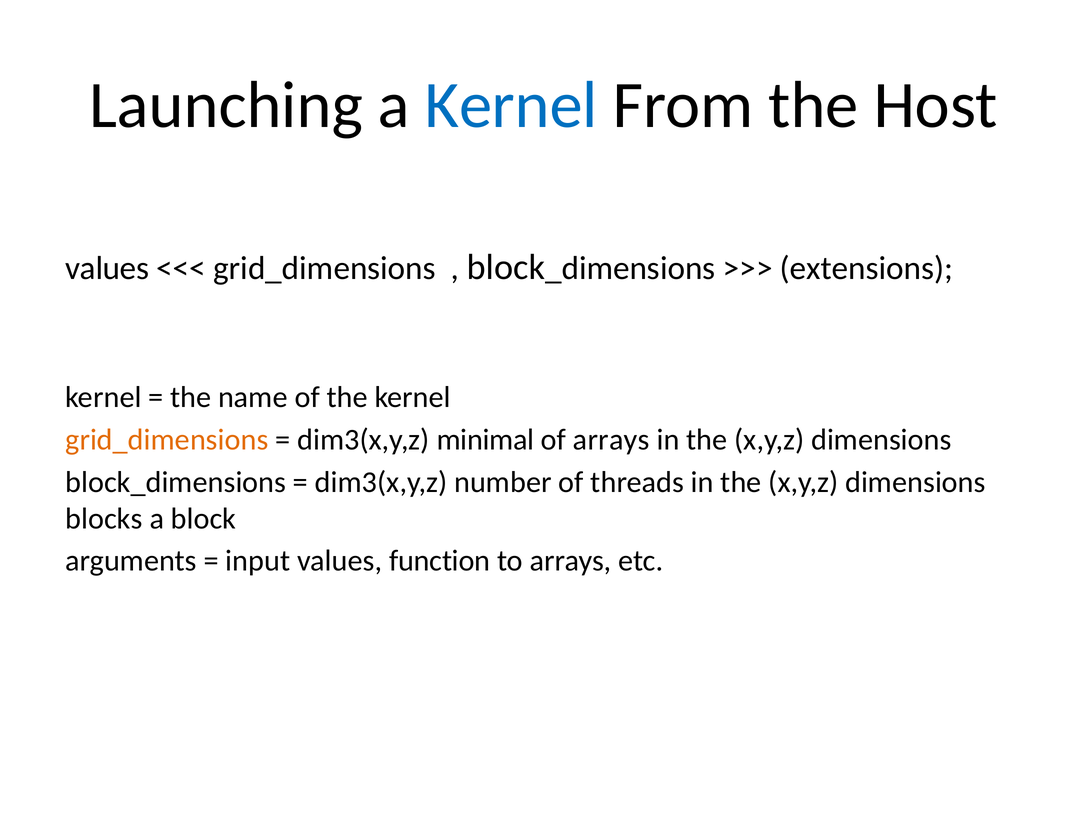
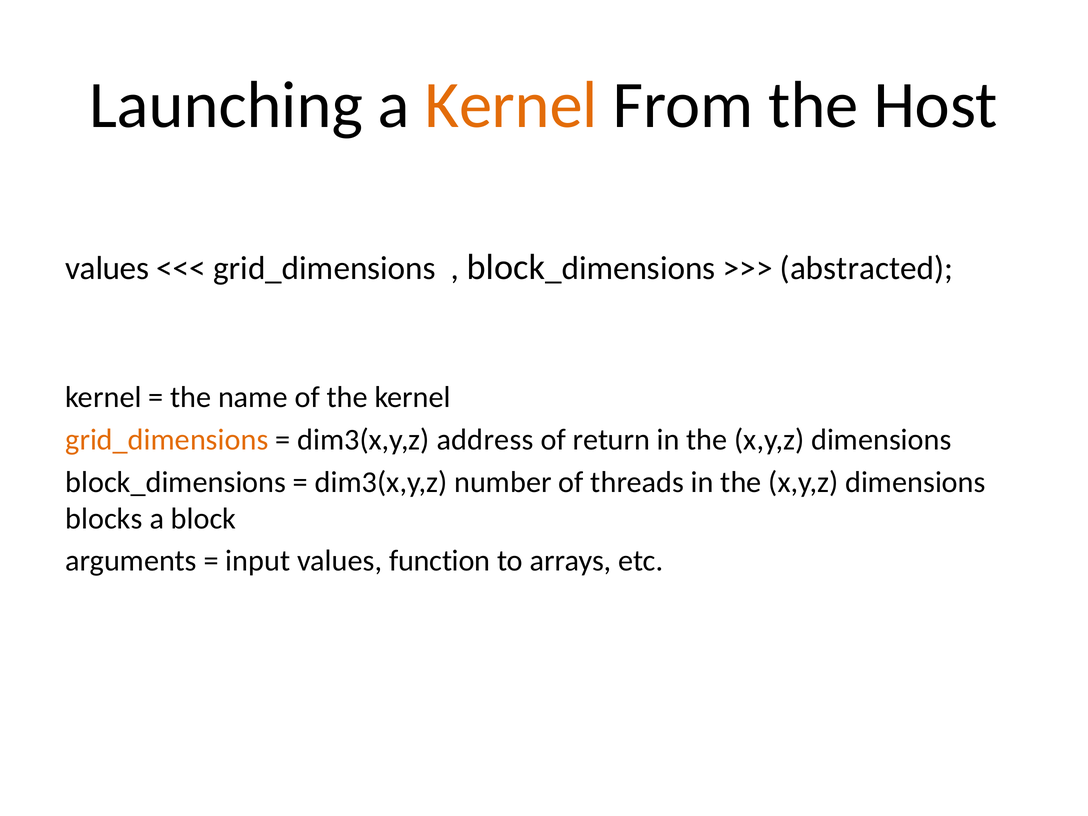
Kernel at (511, 105) colour: blue -> orange
extensions: extensions -> abstracted
minimal: minimal -> address
of arrays: arrays -> return
